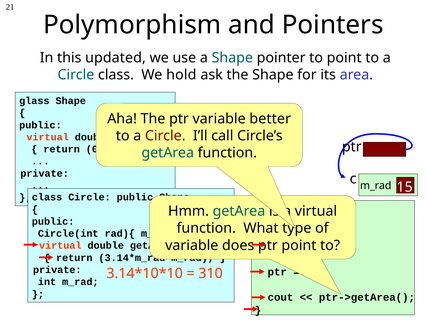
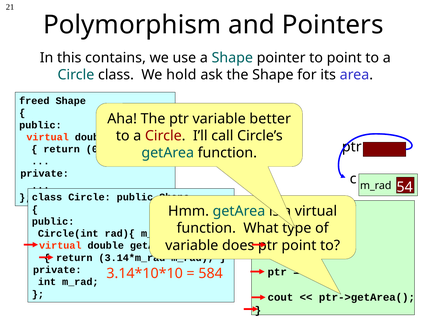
updated: updated -> contains
glass: glass -> freed
15: 15 -> 54
310: 310 -> 584
